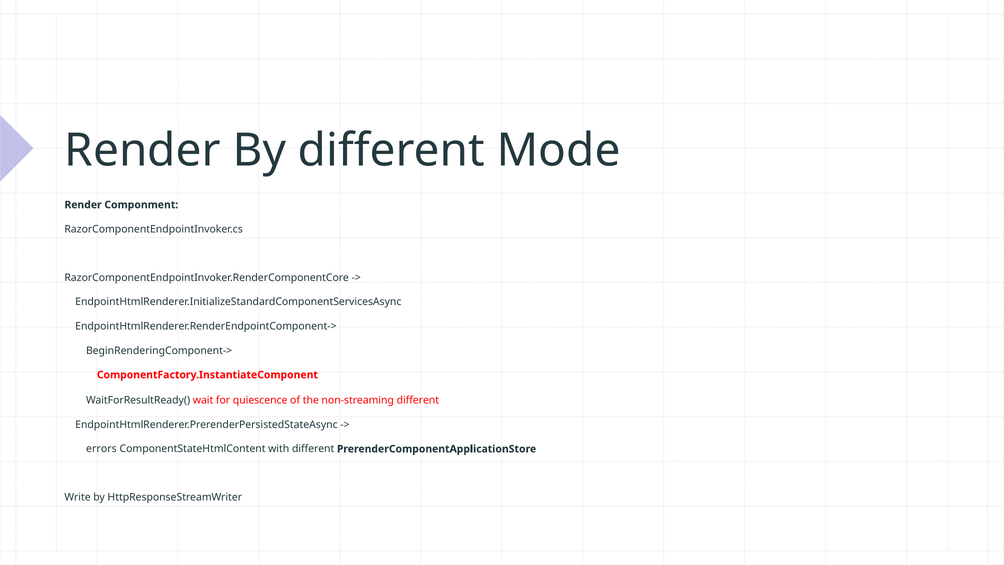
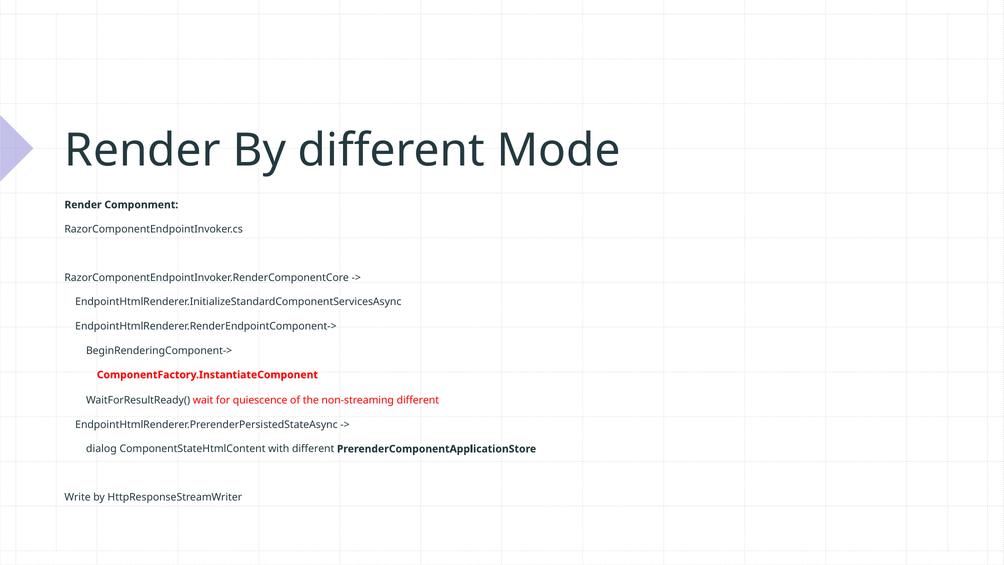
errors: errors -> dialog
